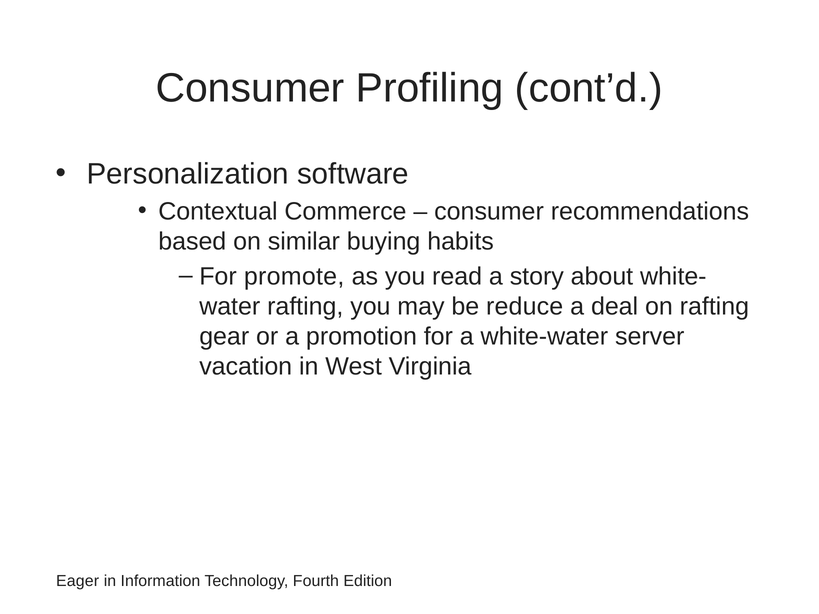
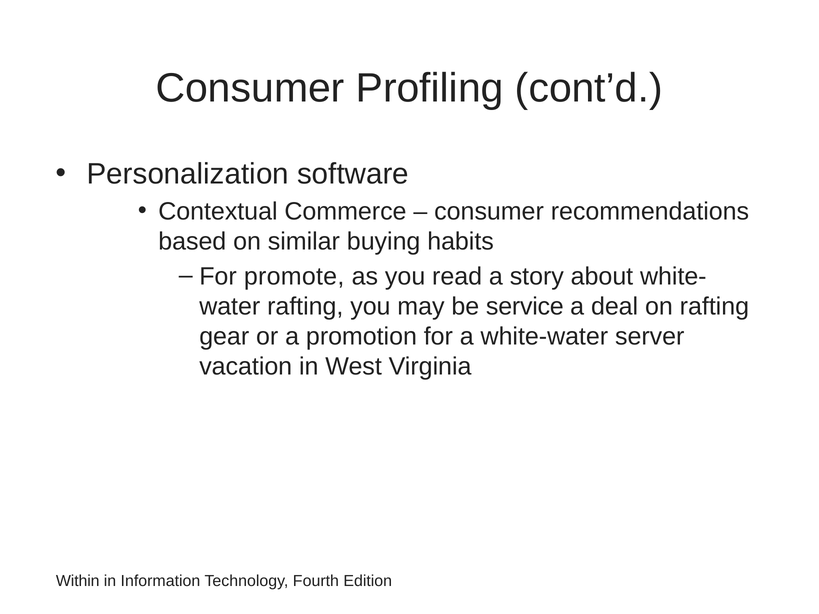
reduce: reduce -> service
Eager: Eager -> Within
